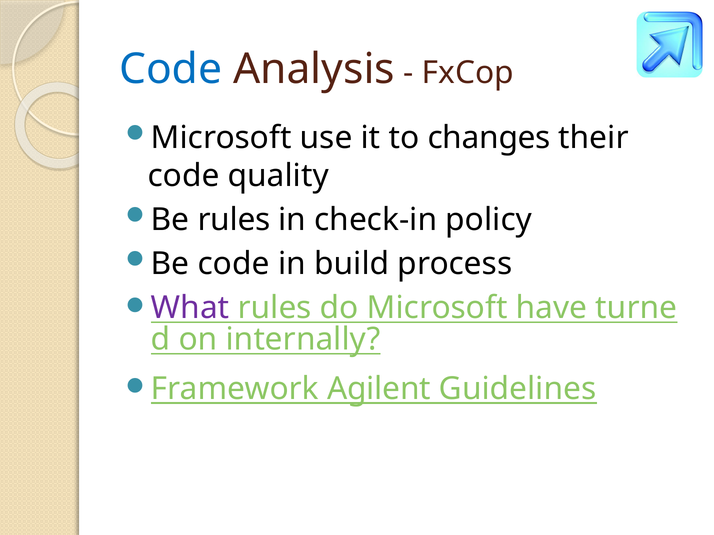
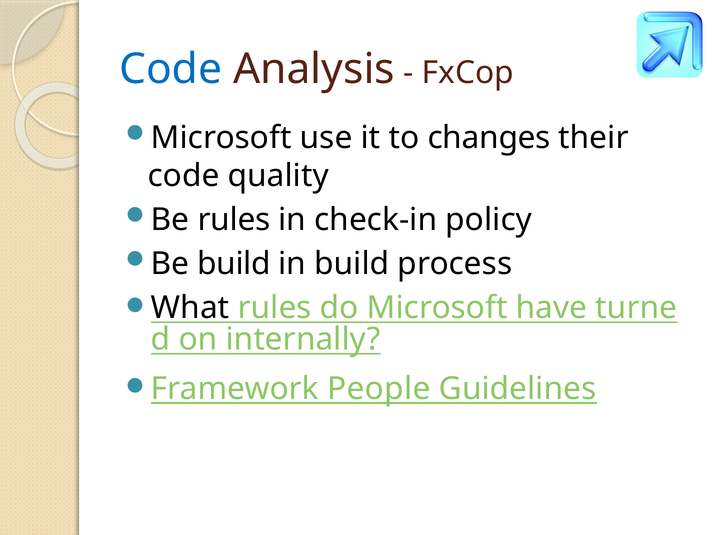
Be code: code -> build
What colour: purple -> black
Agilent: Agilent -> People
